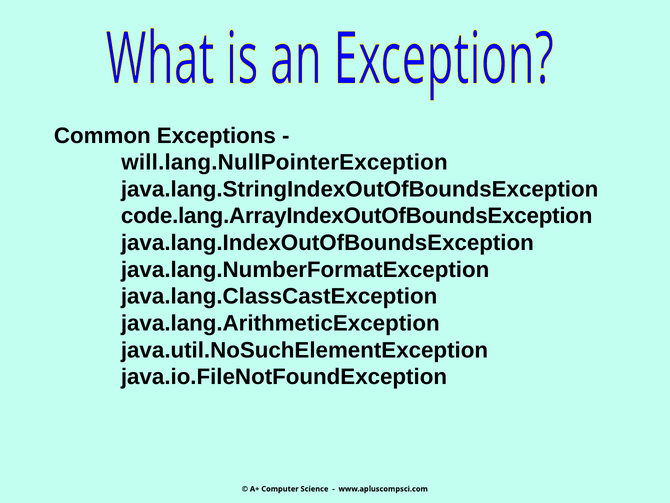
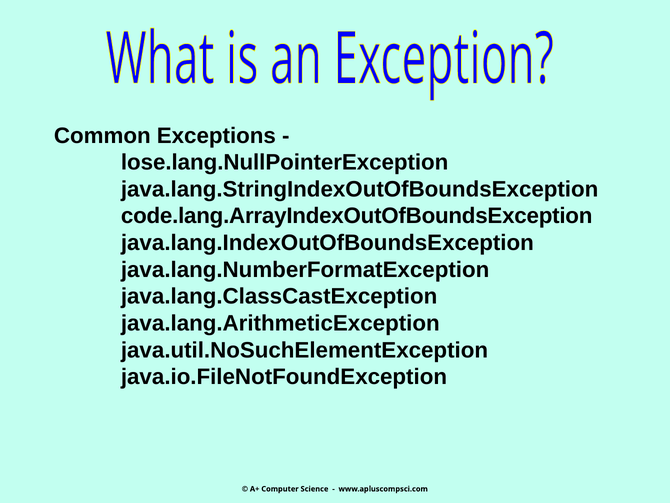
will.lang.NullPointerException: will.lang.NullPointerException -> lose.lang.NullPointerException
